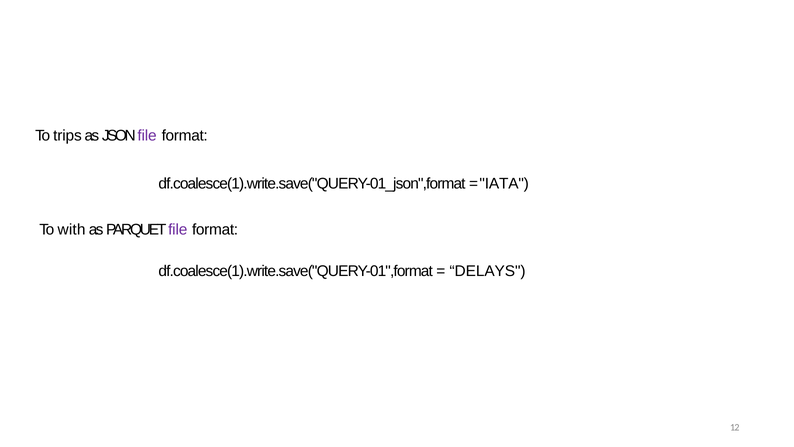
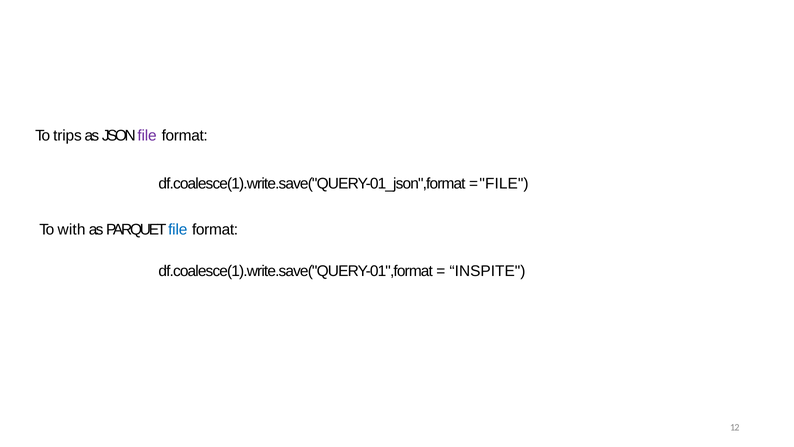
IATA at (504, 184): IATA -> FILE
file at (178, 230) colour: purple -> blue
DELAYS: DELAYS -> INSPITE
